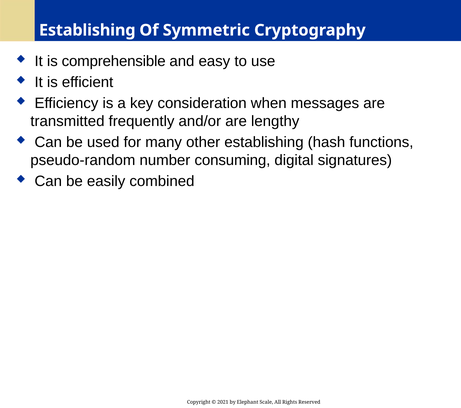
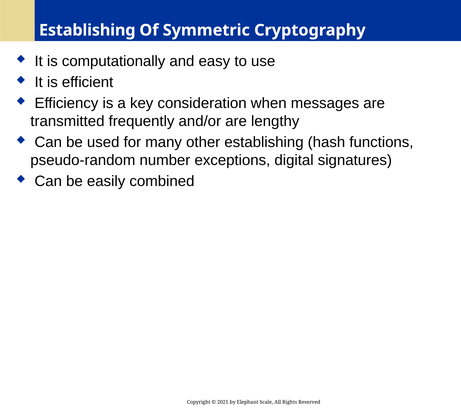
comprehensible: comprehensible -> computationally
consuming: consuming -> exceptions
